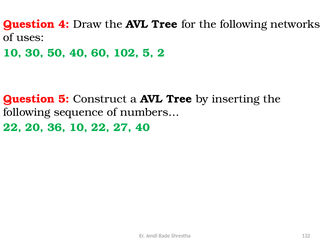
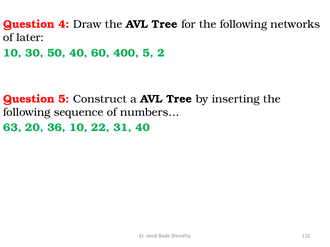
uses: uses -> later
102: 102 -> 400
22 at (12, 128): 22 -> 63
27: 27 -> 31
